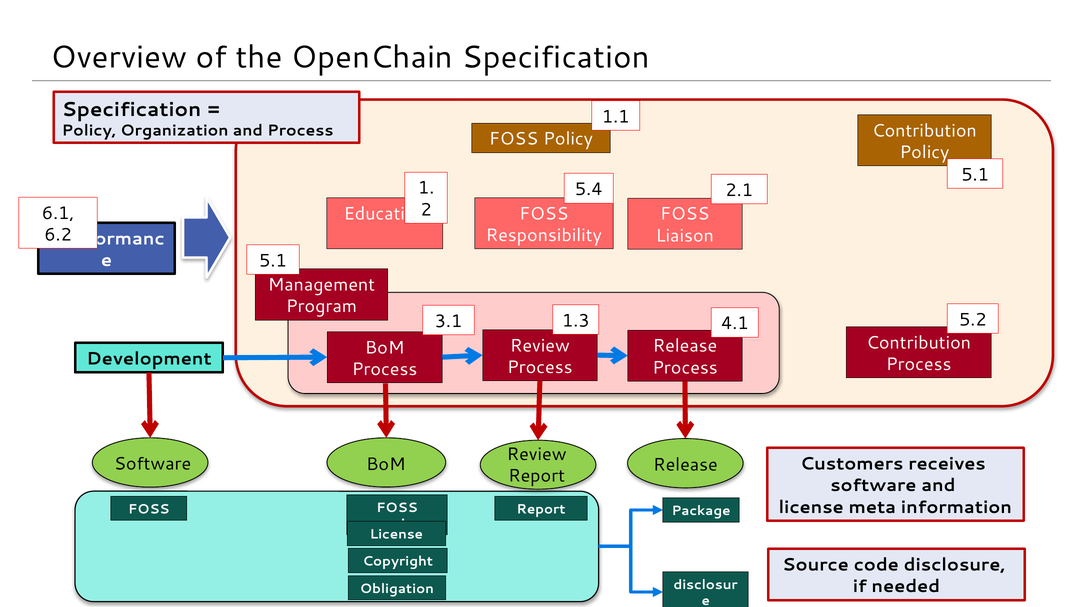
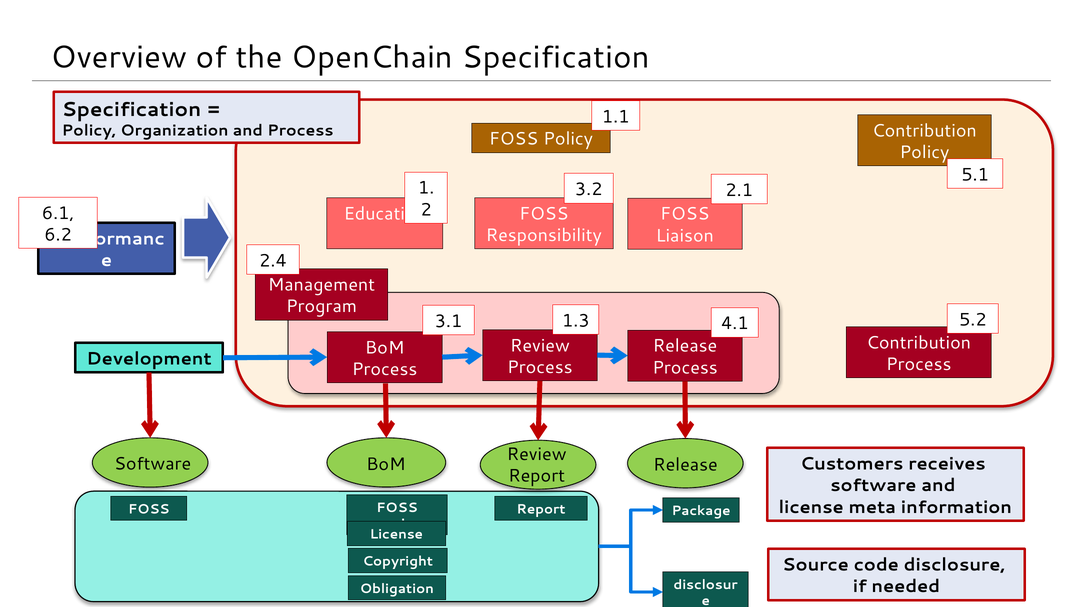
5.4: 5.4 -> 3.2
5.1 at (273, 261): 5.1 -> 2.4
